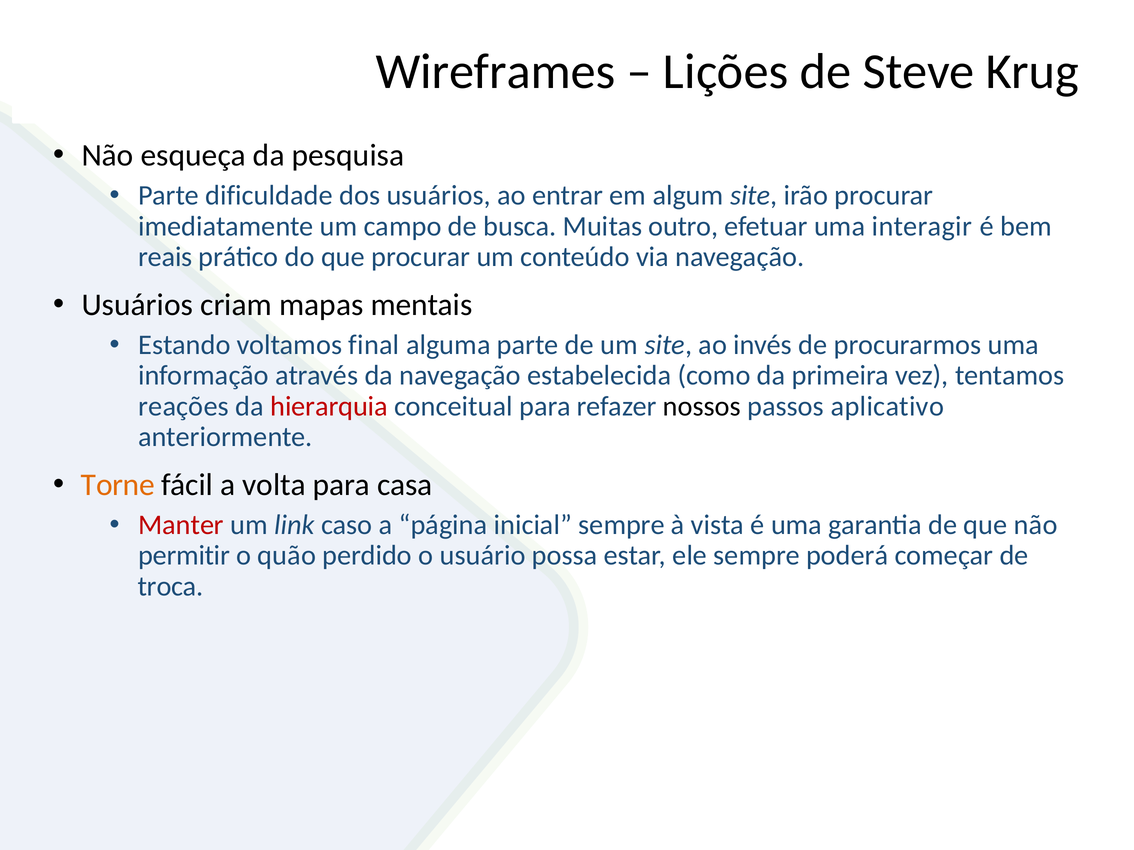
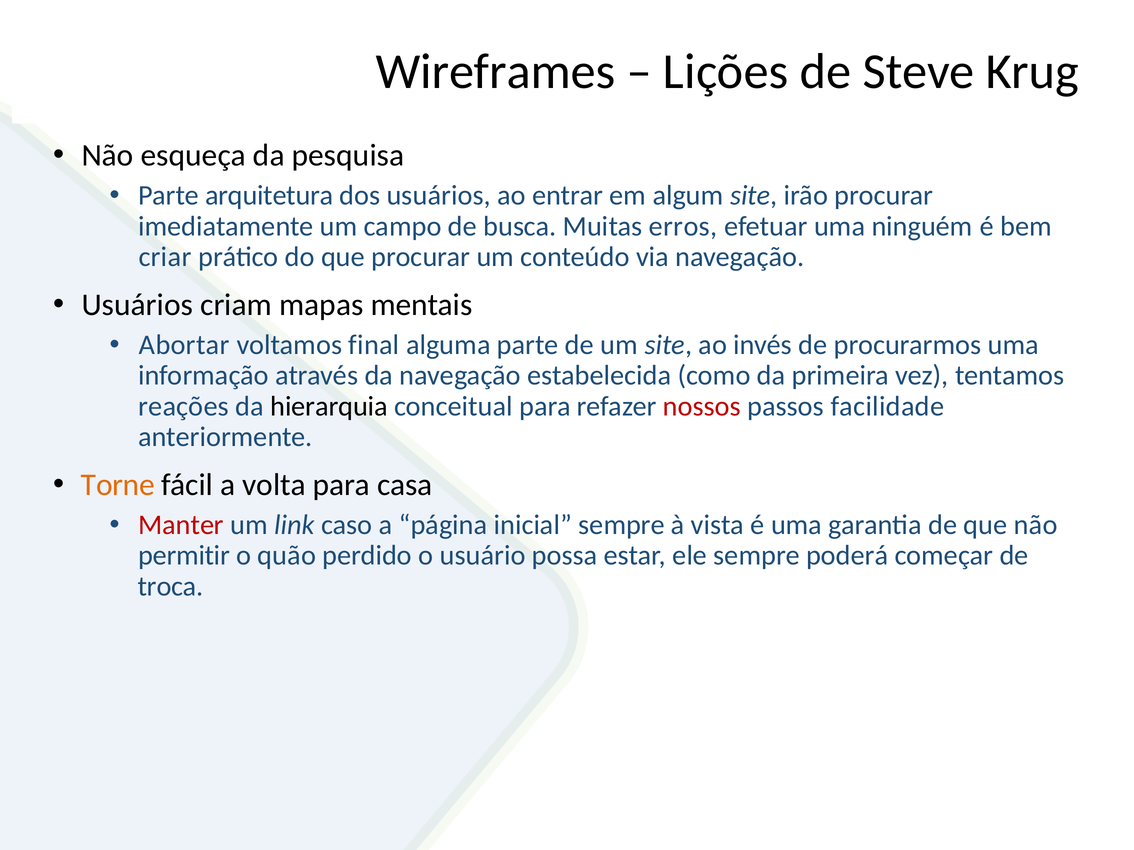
dificuldade: dificuldade -> arquitetura
outro: outro -> erros
interagir: interagir -> ninguém
reais: reais -> criar
Estando: Estando -> Abortar
hierarquia colour: red -> black
nossos colour: black -> red
aplicativo: aplicativo -> facilidade
